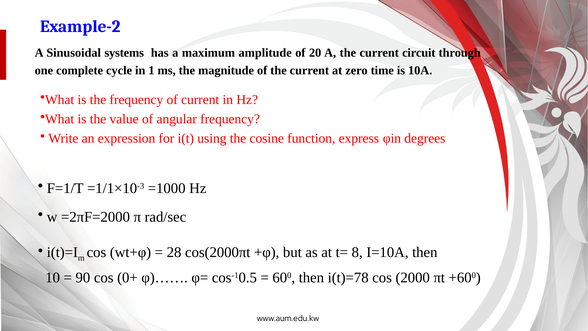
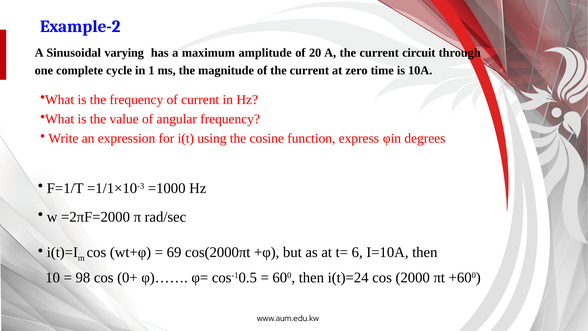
systems: systems -> varying
28: 28 -> 69
8: 8 -> 6
90: 90 -> 98
i(t)=78: i(t)=78 -> i(t)=24
